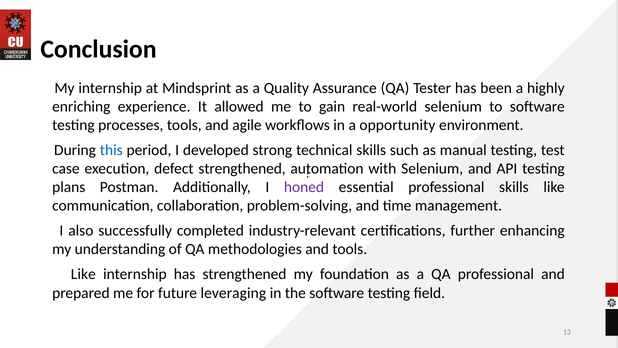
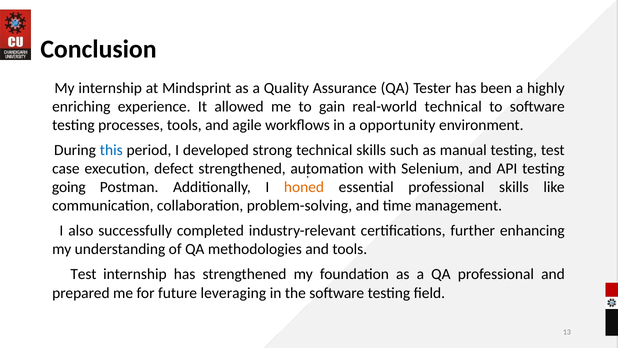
real-world selenium: selenium -> technical
plans: plans -> going
honed colour: purple -> orange
Like at (83, 274): Like -> Test
